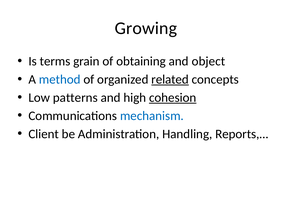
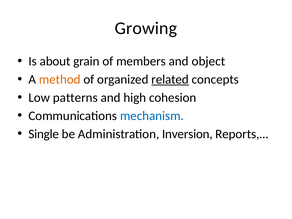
terms: terms -> about
obtaining: obtaining -> members
method colour: blue -> orange
cohesion underline: present -> none
Client: Client -> Single
Handling: Handling -> Inversion
